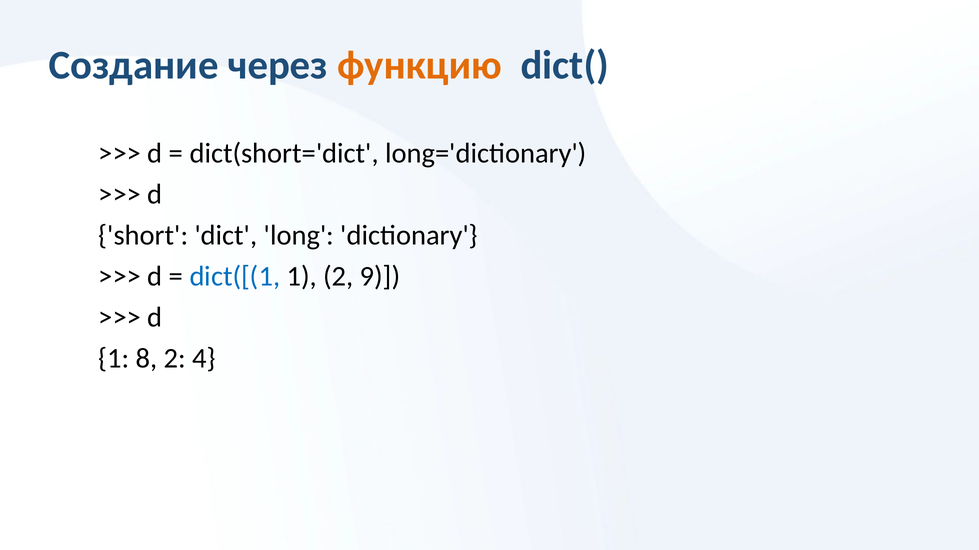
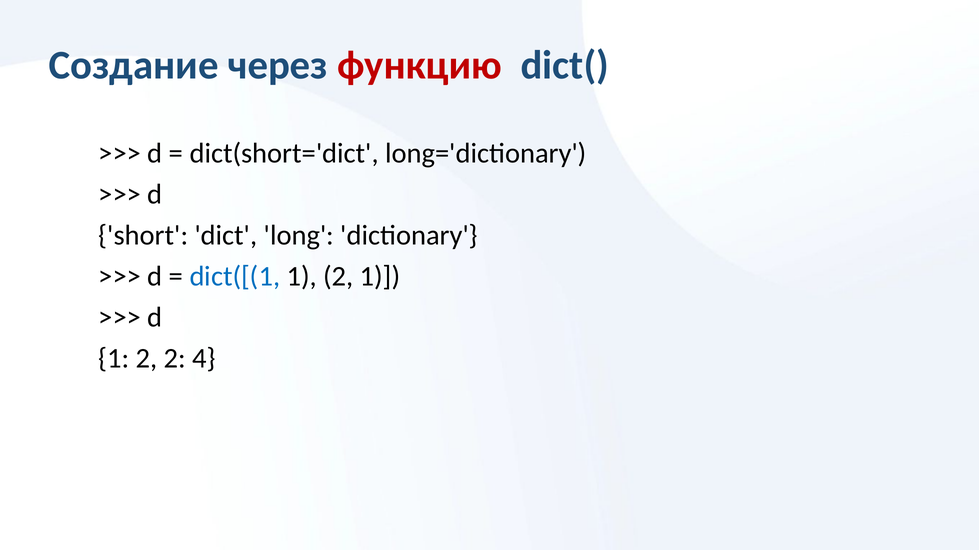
функцию colour: orange -> red
2 9: 9 -> 1
8 at (147, 359): 8 -> 2
